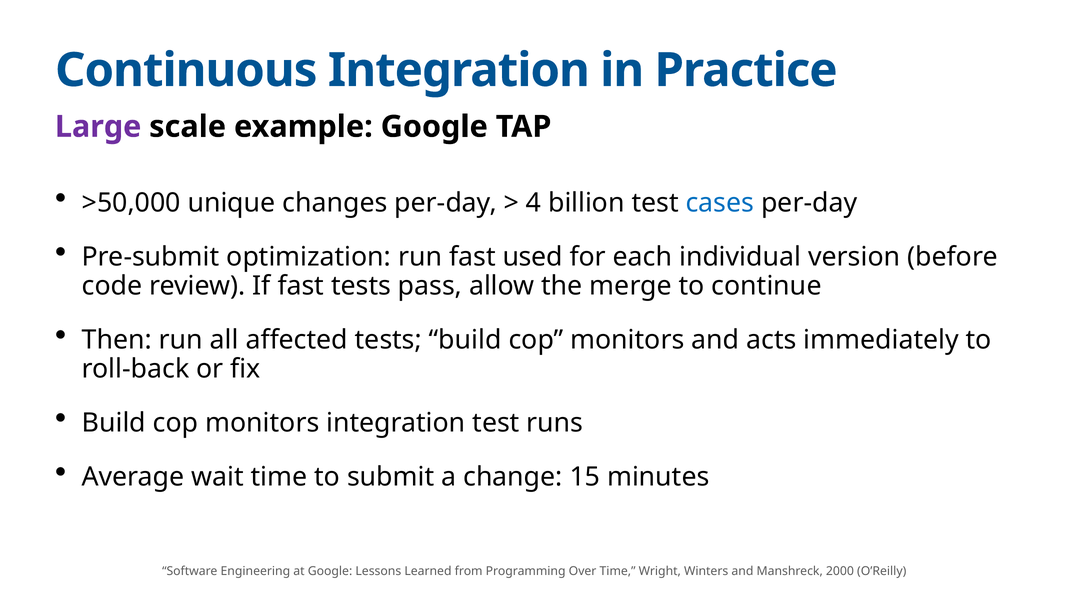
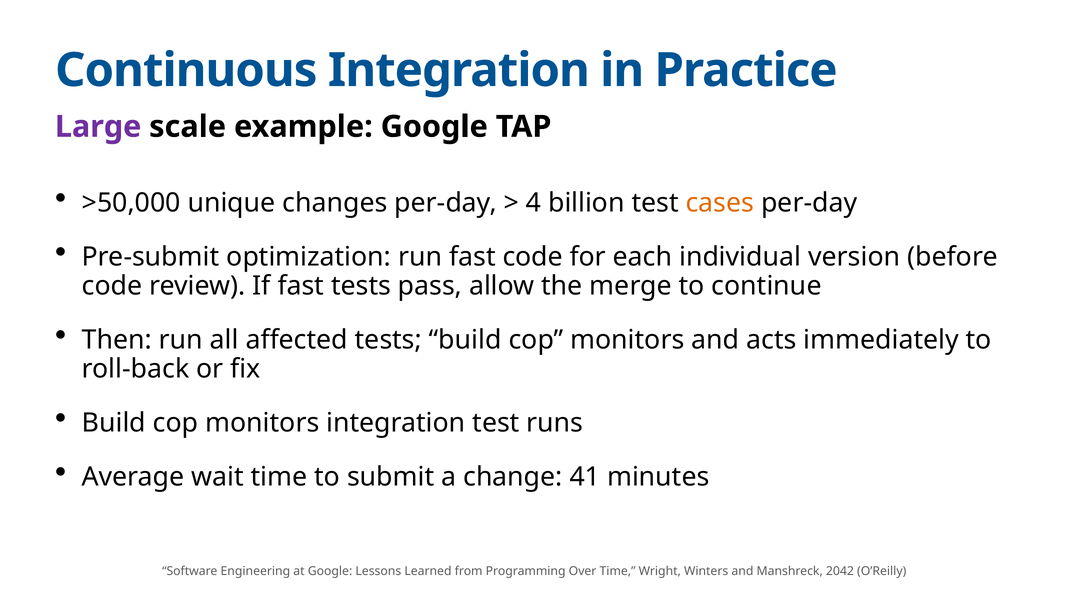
cases colour: blue -> orange
fast used: used -> code
15: 15 -> 41
2000: 2000 -> 2042
